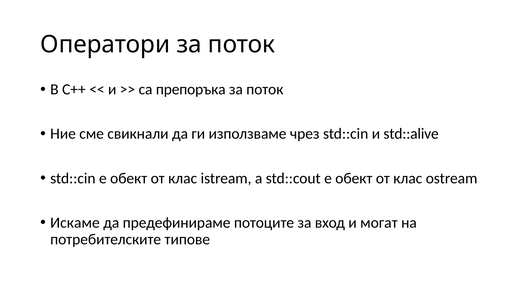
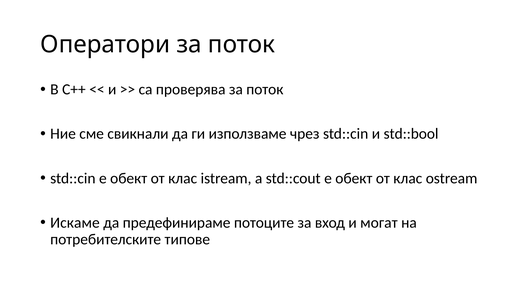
препоръка: препоръка -> проверява
std::alive: std::alive -> std::bool
